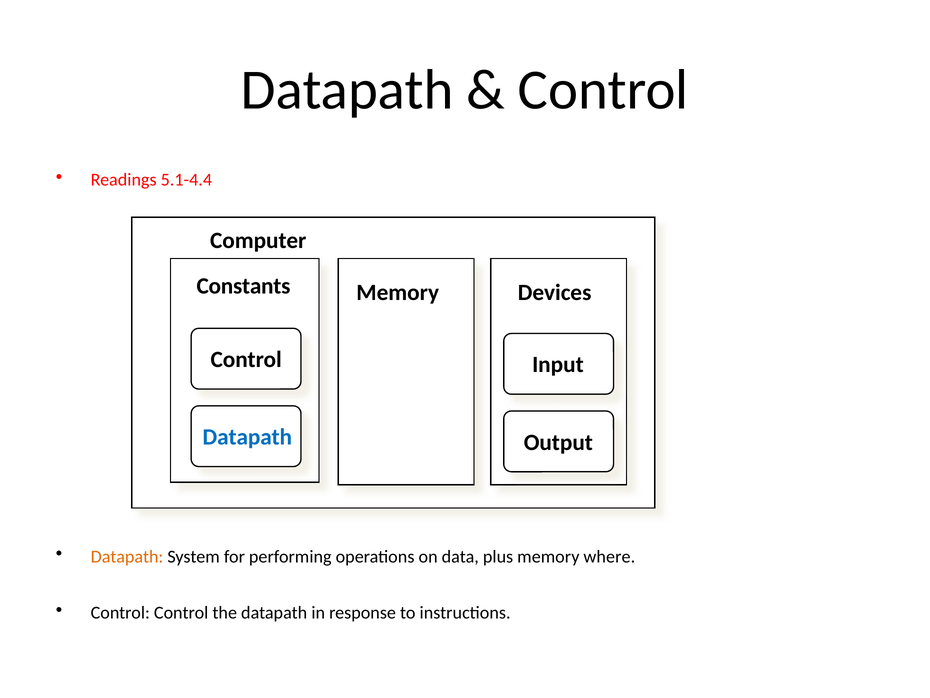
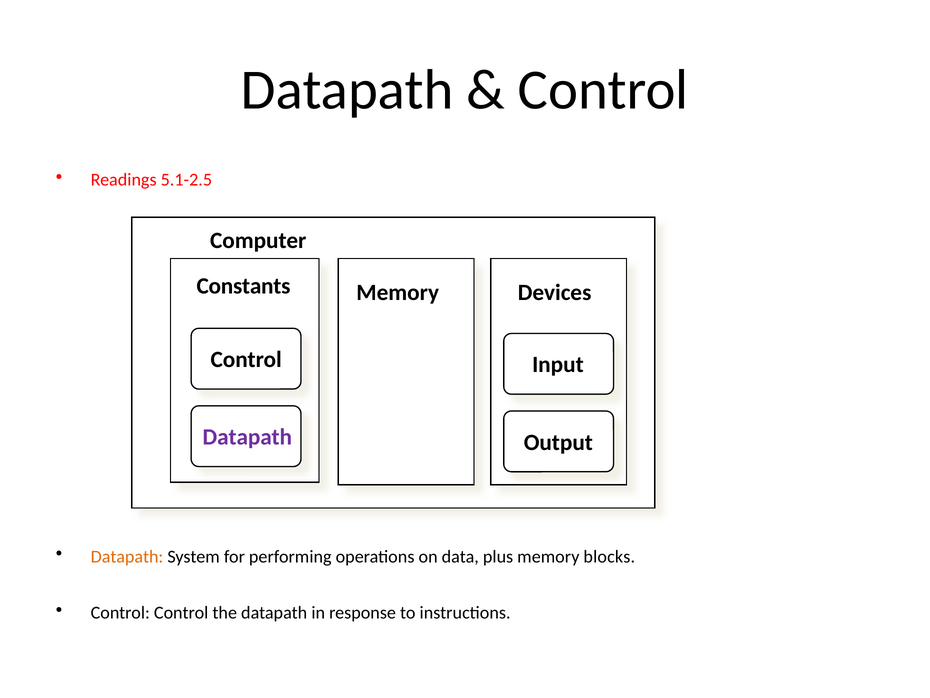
5.1-4.4: 5.1-4.4 -> 5.1-2.5
Datapath at (247, 437) colour: blue -> purple
where: where -> blocks
